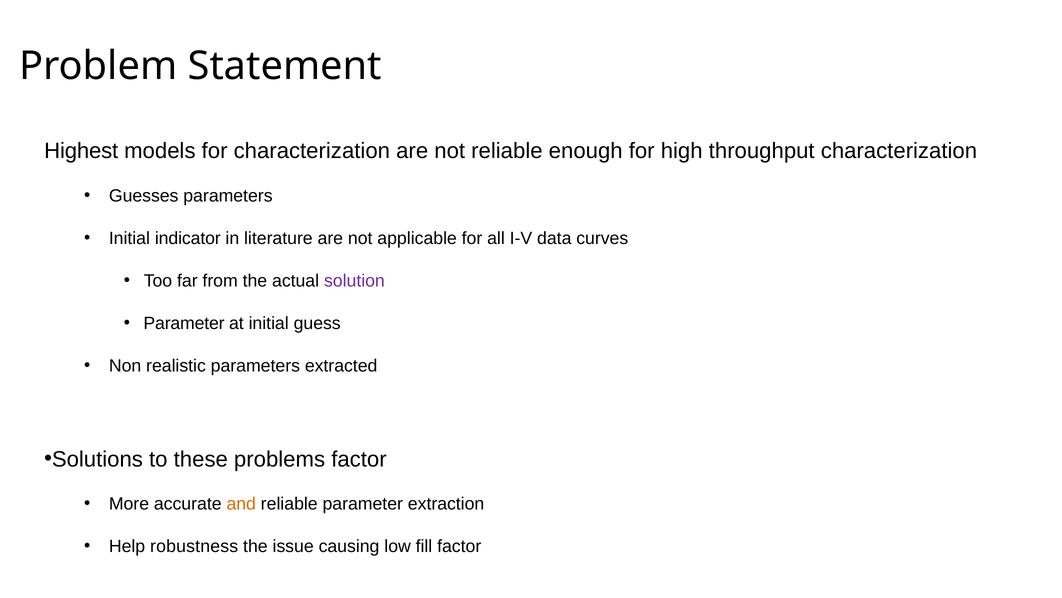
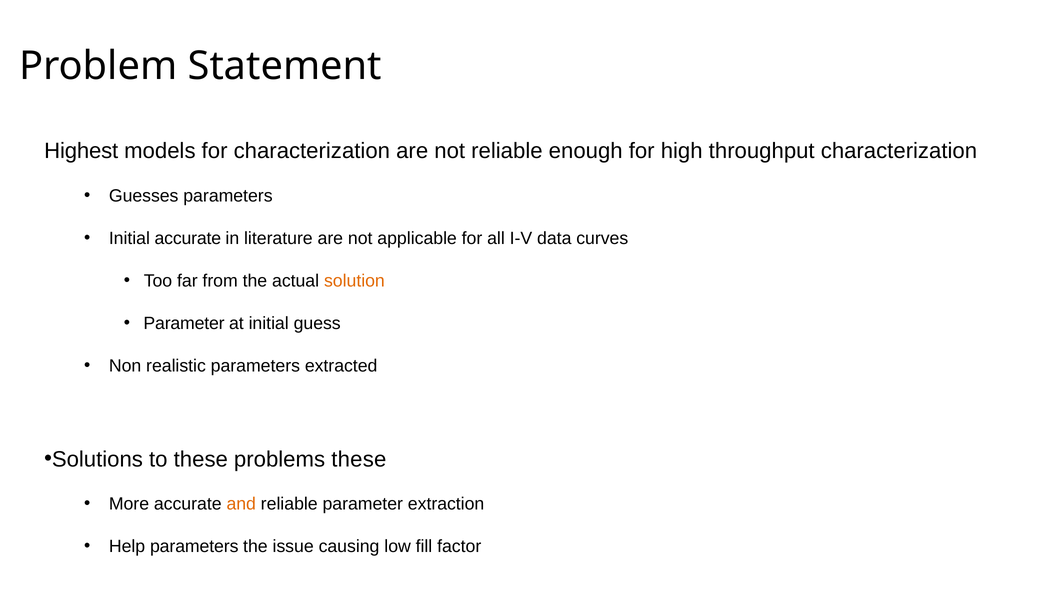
Initial indicator: indicator -> accurate
solution colour: purple -> orange
problems factor: factor -> these
Help robustness: robustness -> parameters
